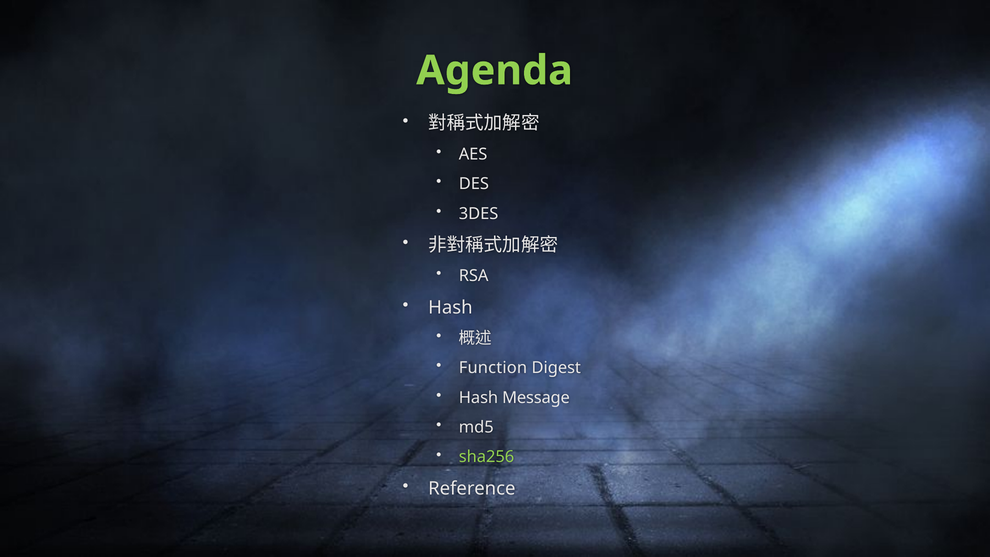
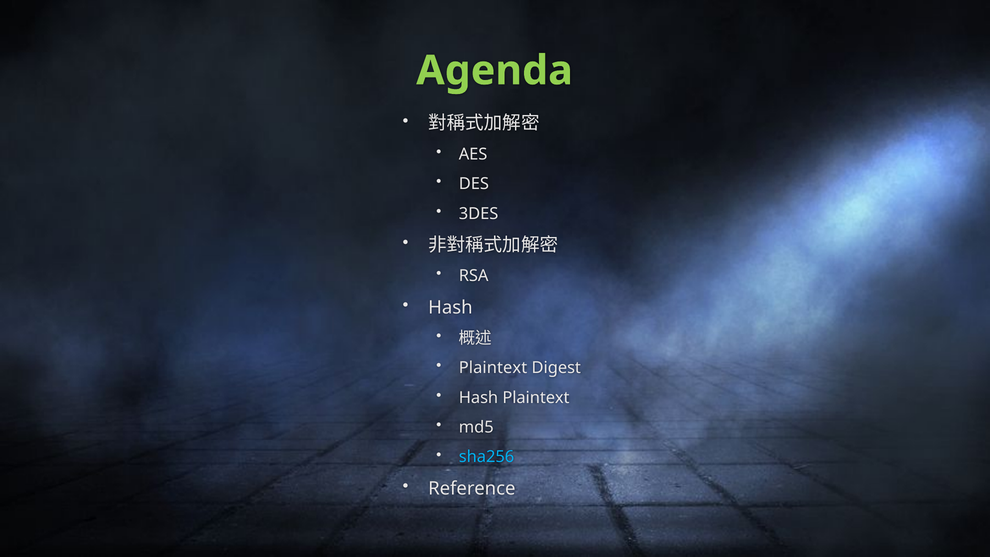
Function at (493, 368): Function -> Plaintext
Hash Message: Message -> Plaintext
sha256 colour: light green -> light blue
